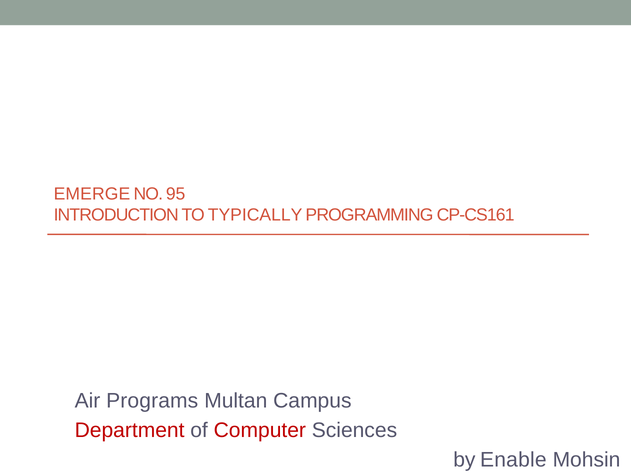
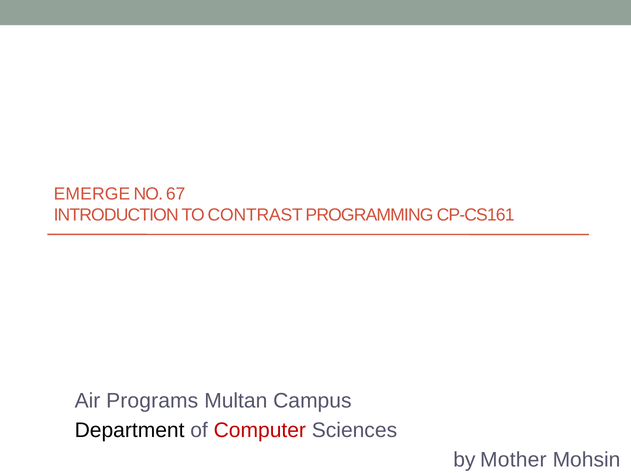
95: 95 -> 67
TYPICALLY: TYPICALLY -> CONTRAST
Department colour: red -> black
Enable: Enable -> Mother
